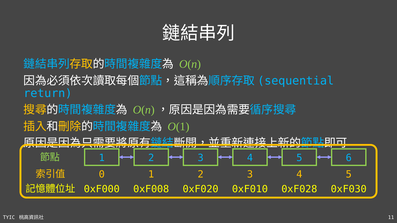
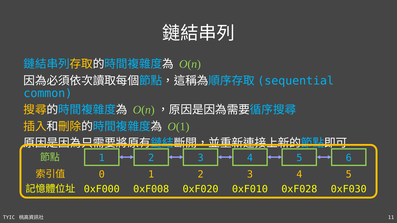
return: return -> common
